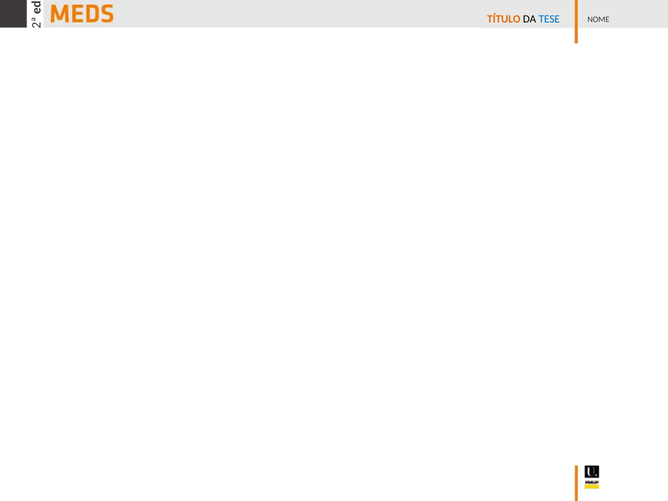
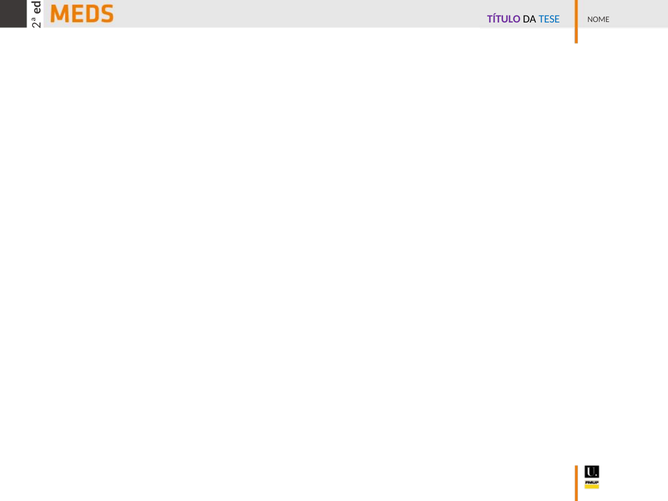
TÍTULO colour: orange -> purple
